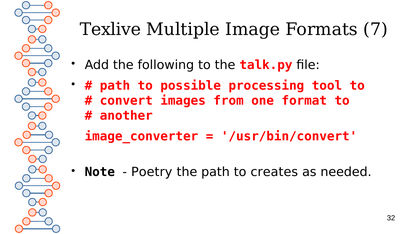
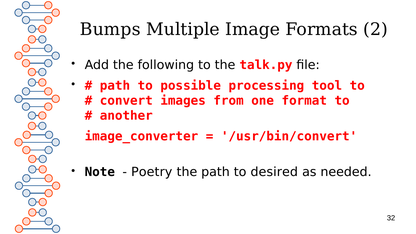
Texlive: Texlive -> Bumps
7: 7 -> 2
creates: creates -> desired
